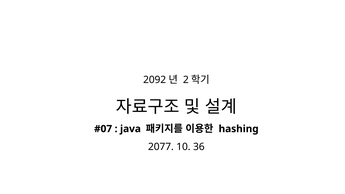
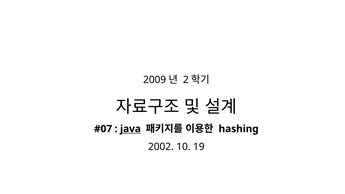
2092: 2092 -> 2009
java underline: none -> present
2077: 2077 -> 2002
36: 36 -> 19
